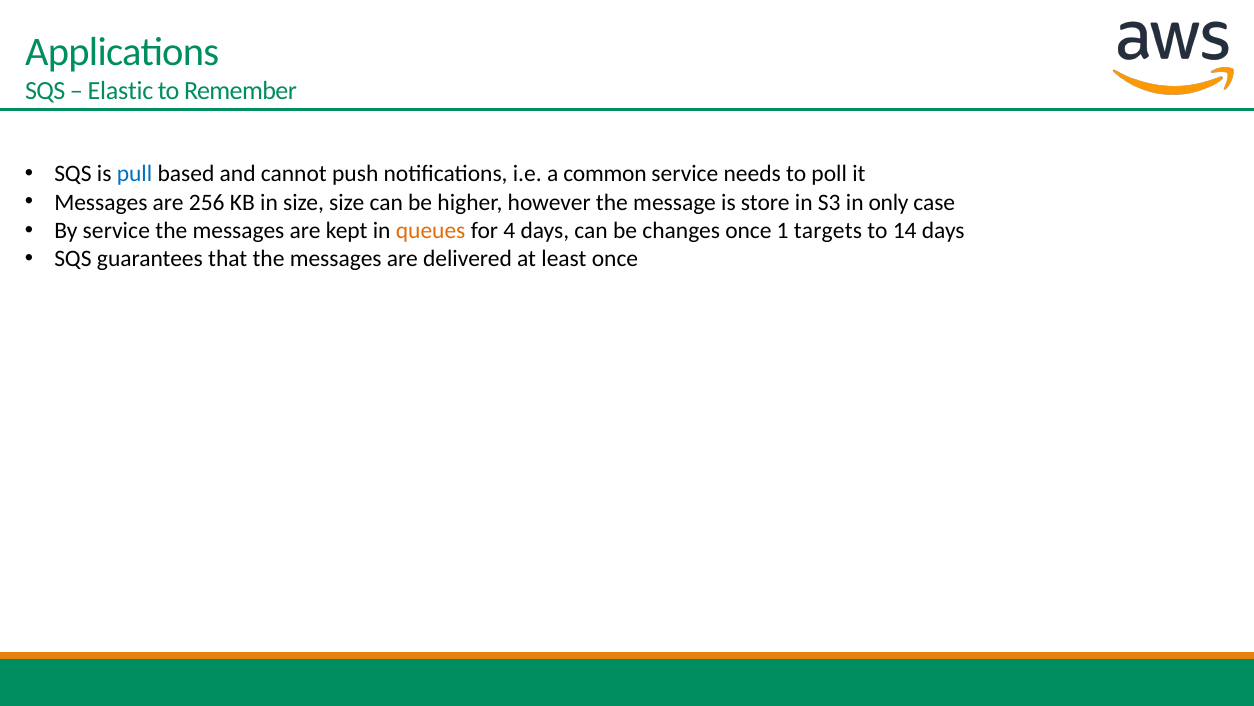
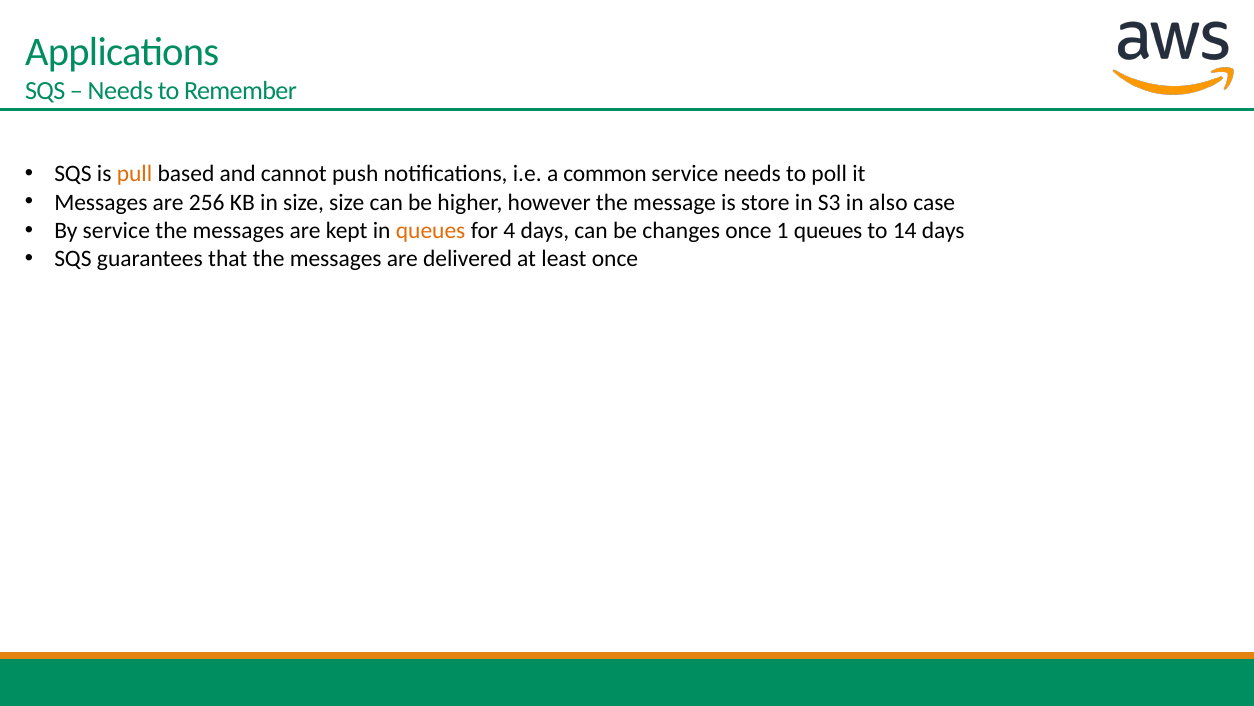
Elastic at (121, 91): Elastic -> Needs
pull colour: blue -> orange
only: only -> also
1 targets: targets -> queues
